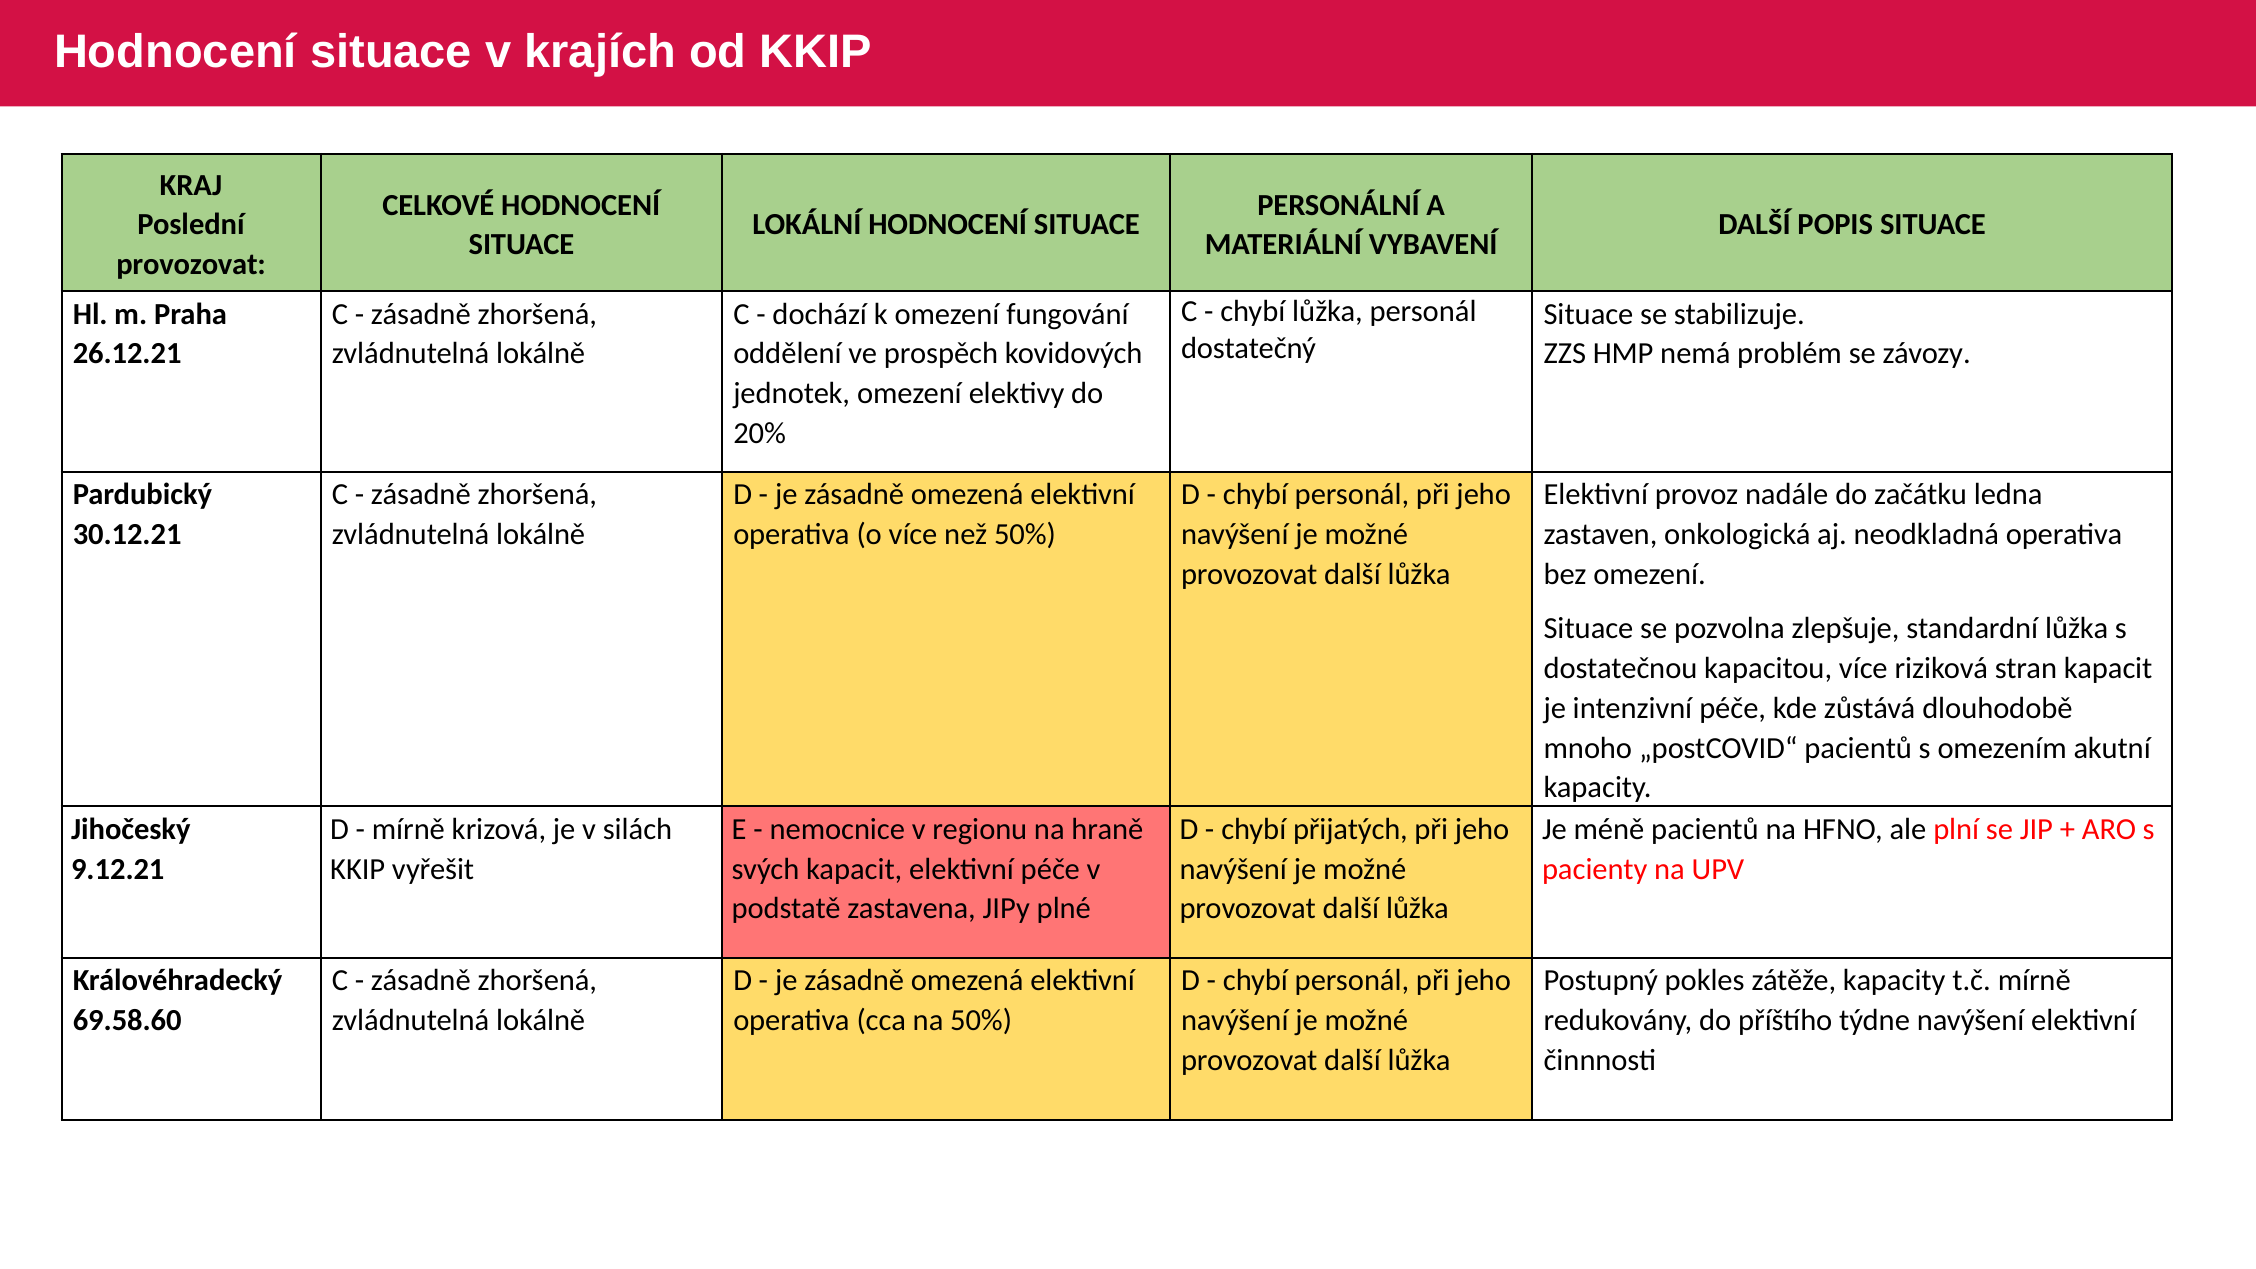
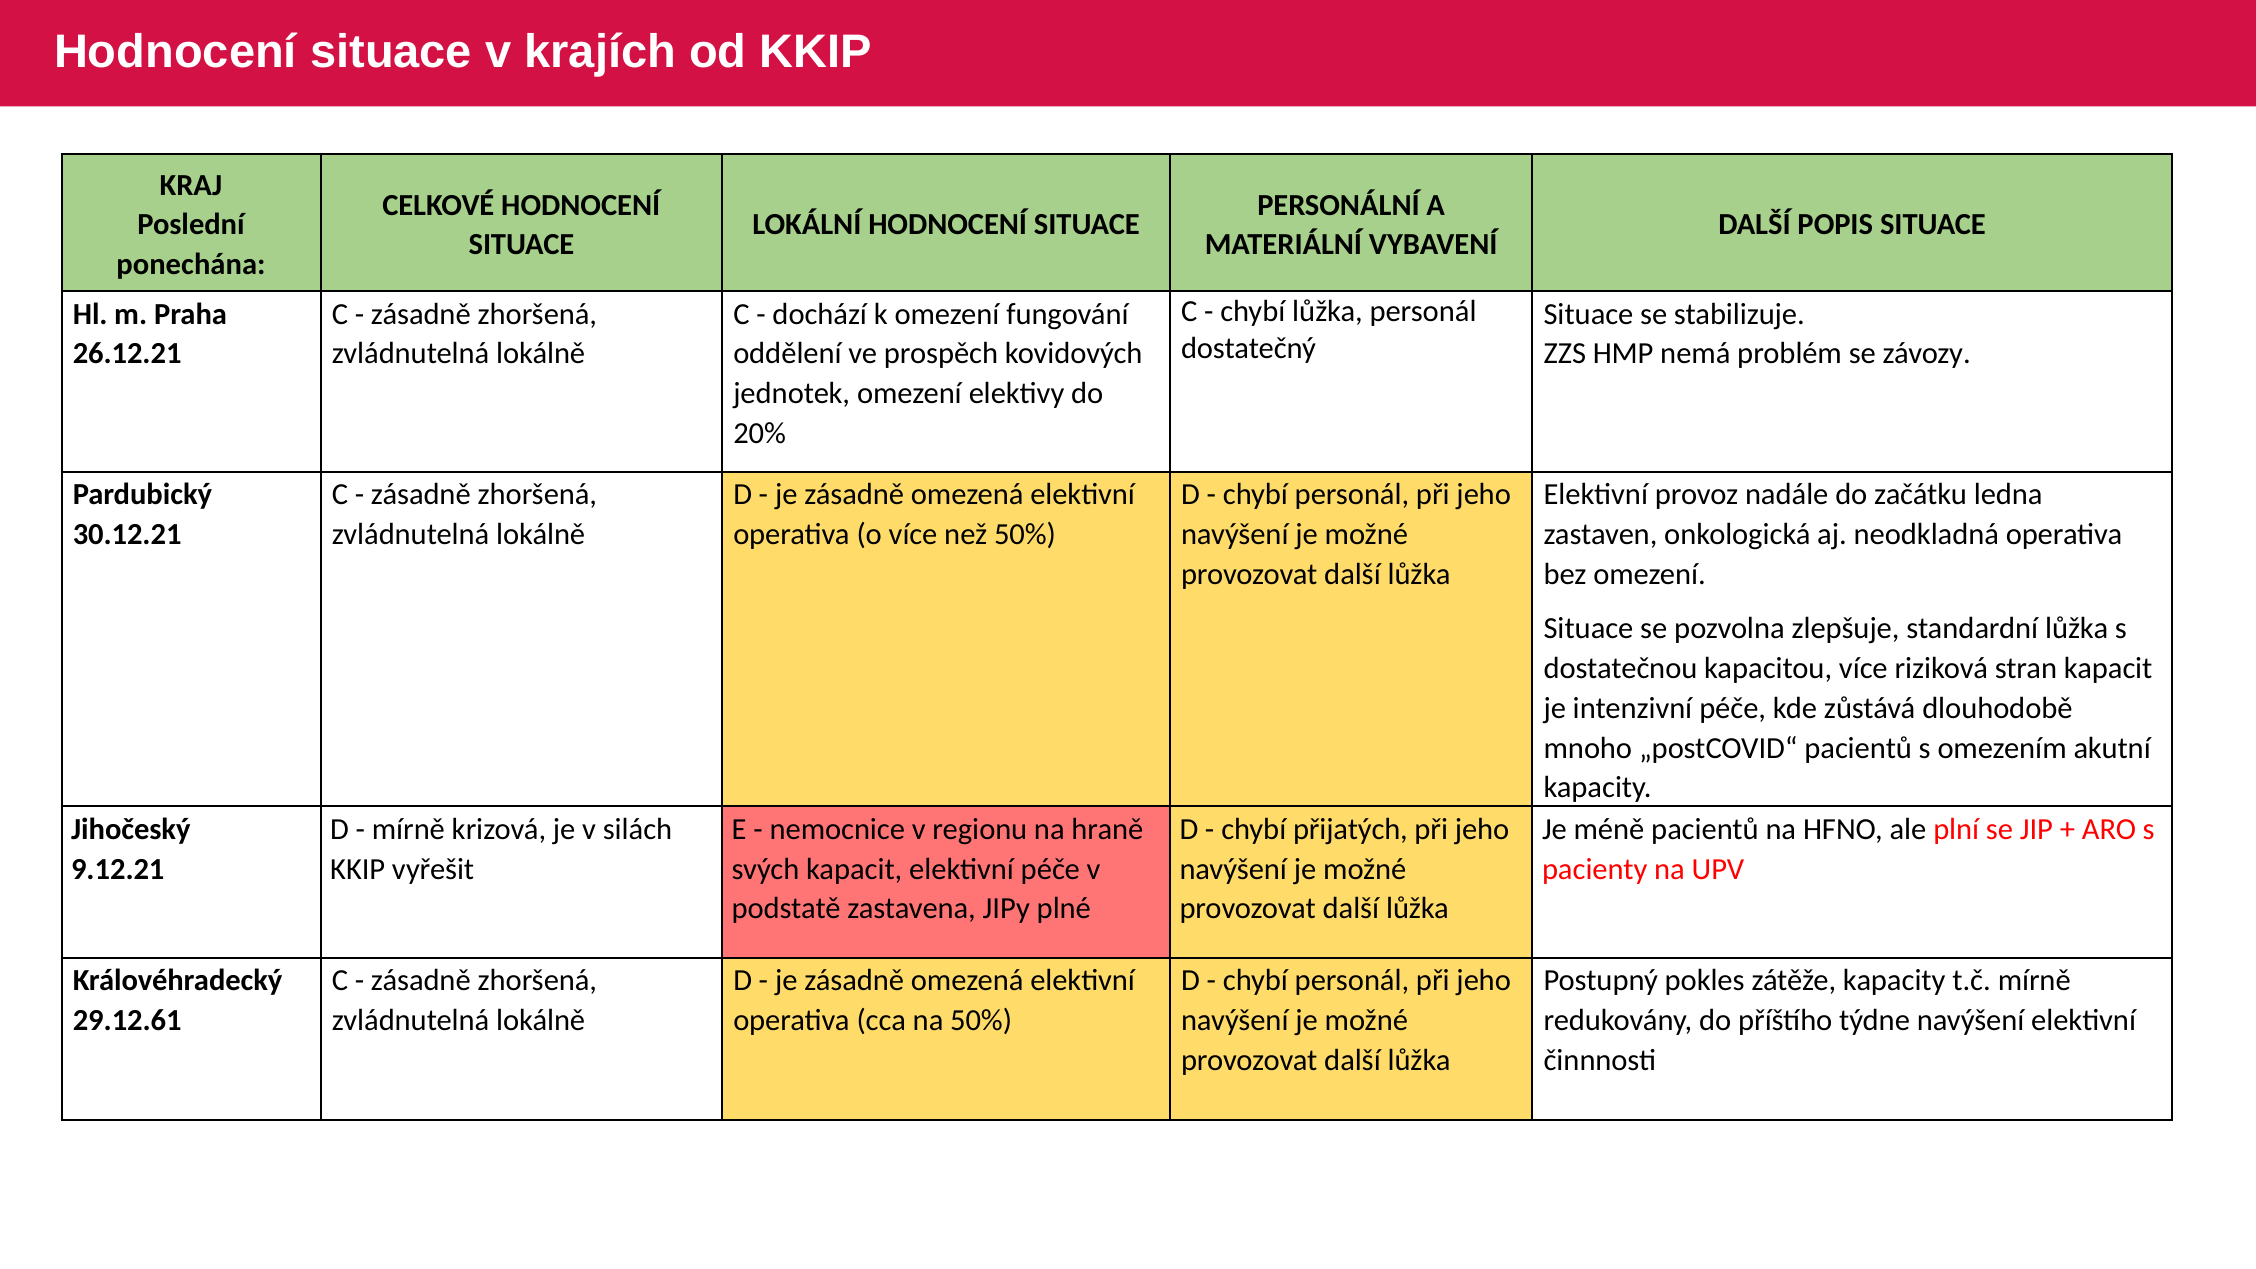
provozovat at (191, 265): provozovat -> ponechána
69.58.60: 69.58.60 -> 29.12.61
